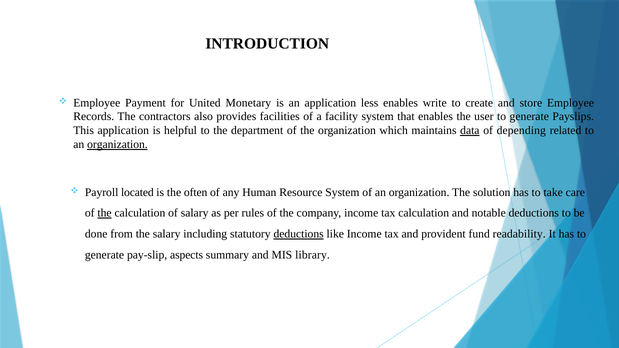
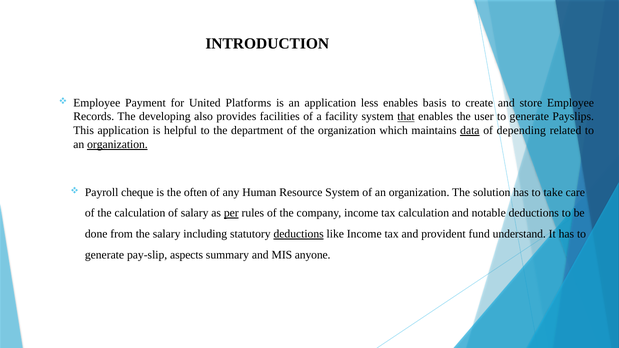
Monetary: Monetary -> Platforms
write: write -> basis
contractors: contractors -> developing
that underline: none -> present
located: located -> cheque
the at (105, 213) underline: present -> none
per underline: none -> present
readability: readability -> understand
library: library -> anyone
